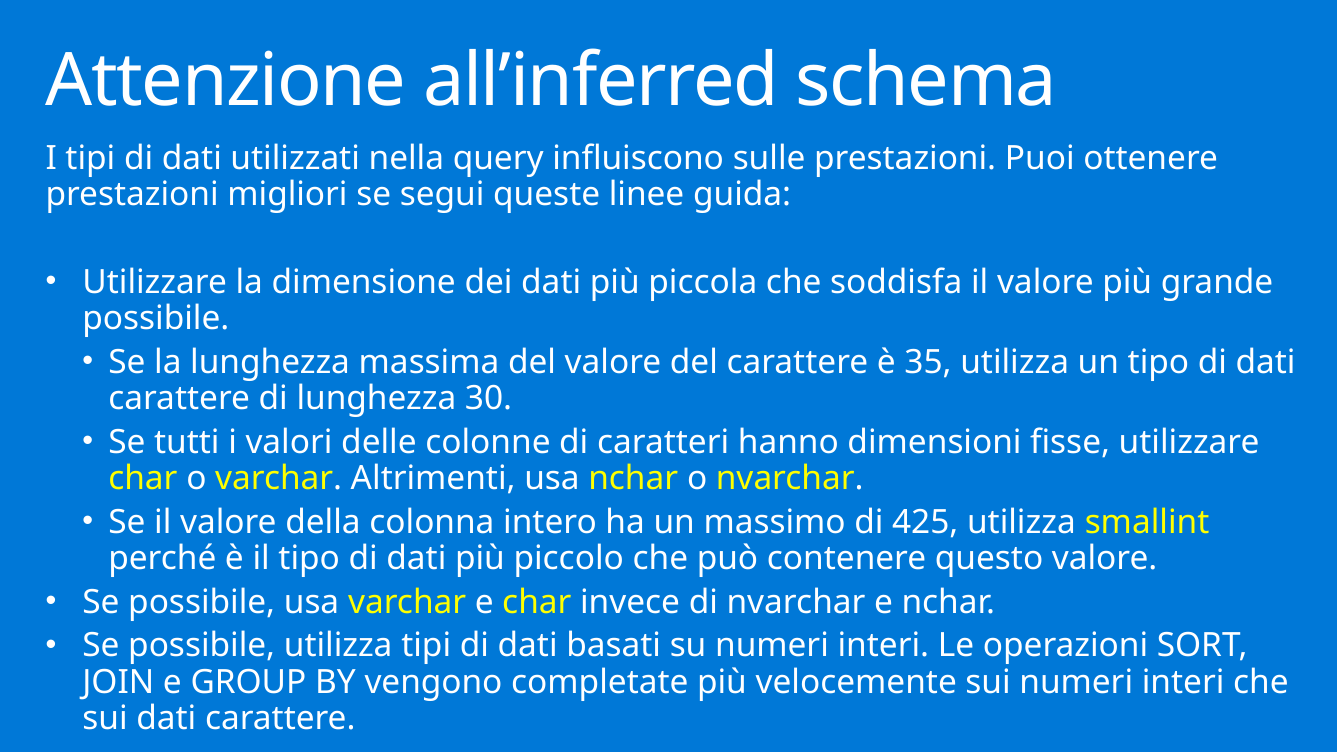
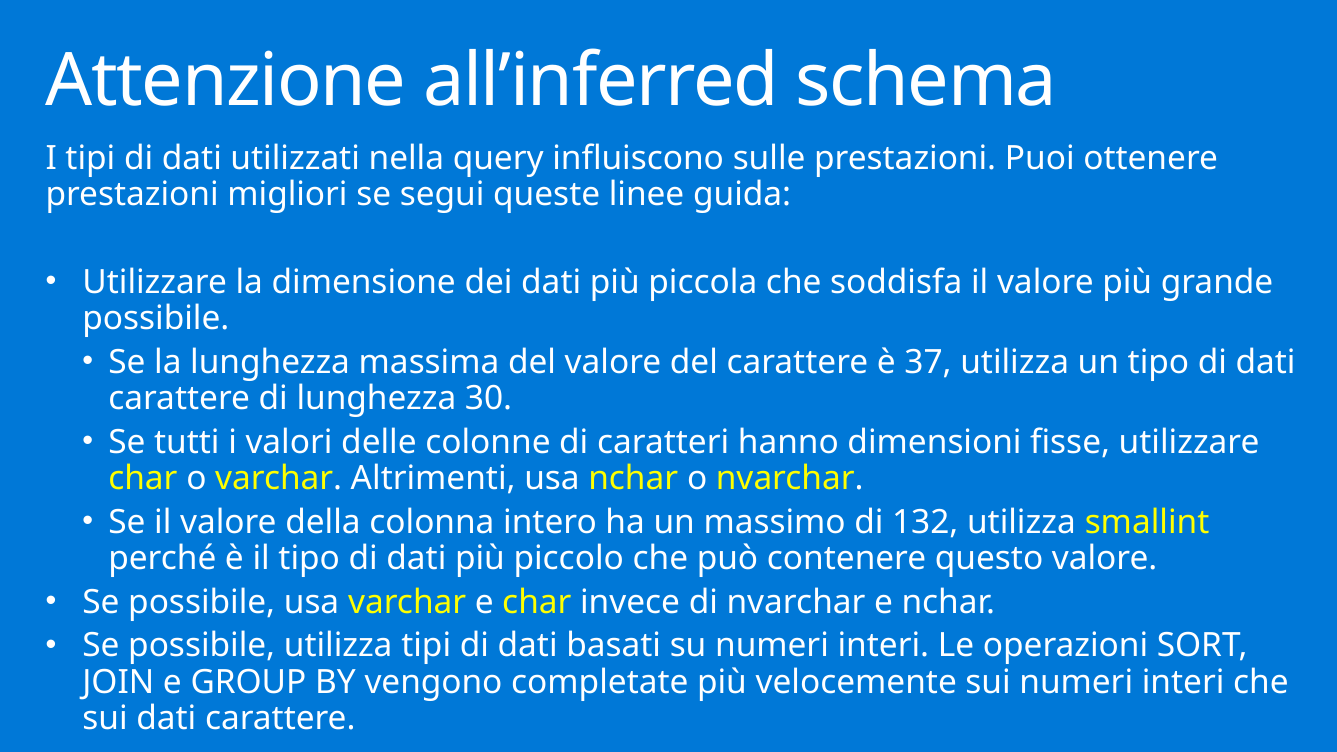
35: 35 -> 37
425: 425 -> 132
